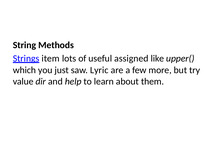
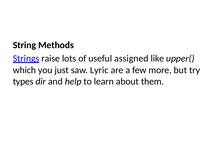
item: item -> raise
value: value -> types
